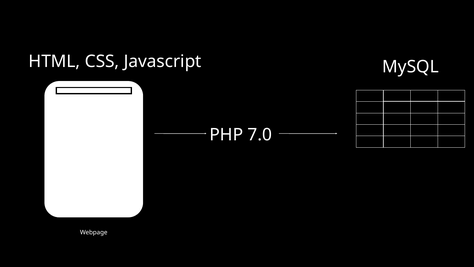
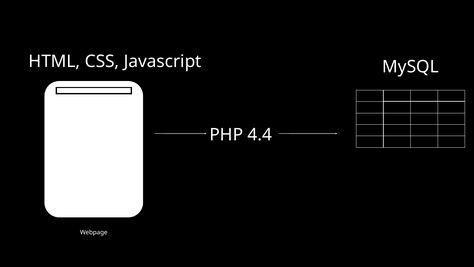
7.0: 7.0 -> 4.4
